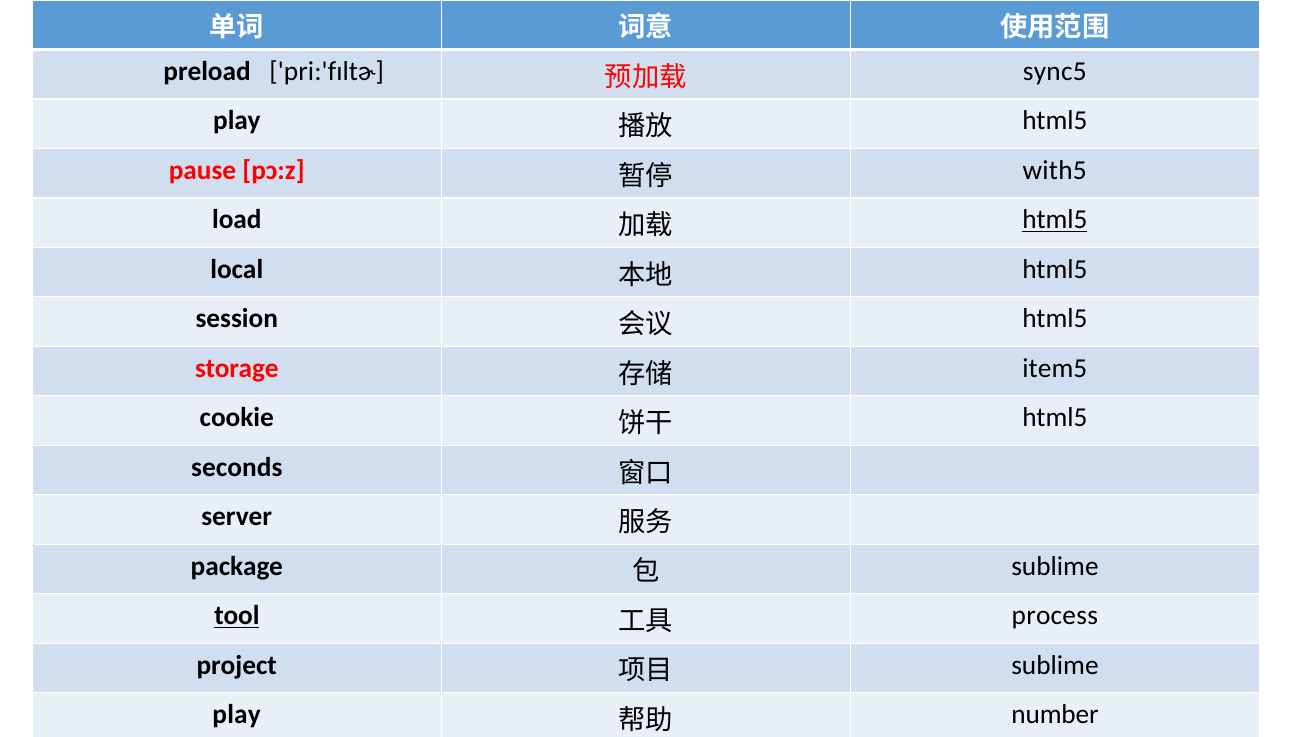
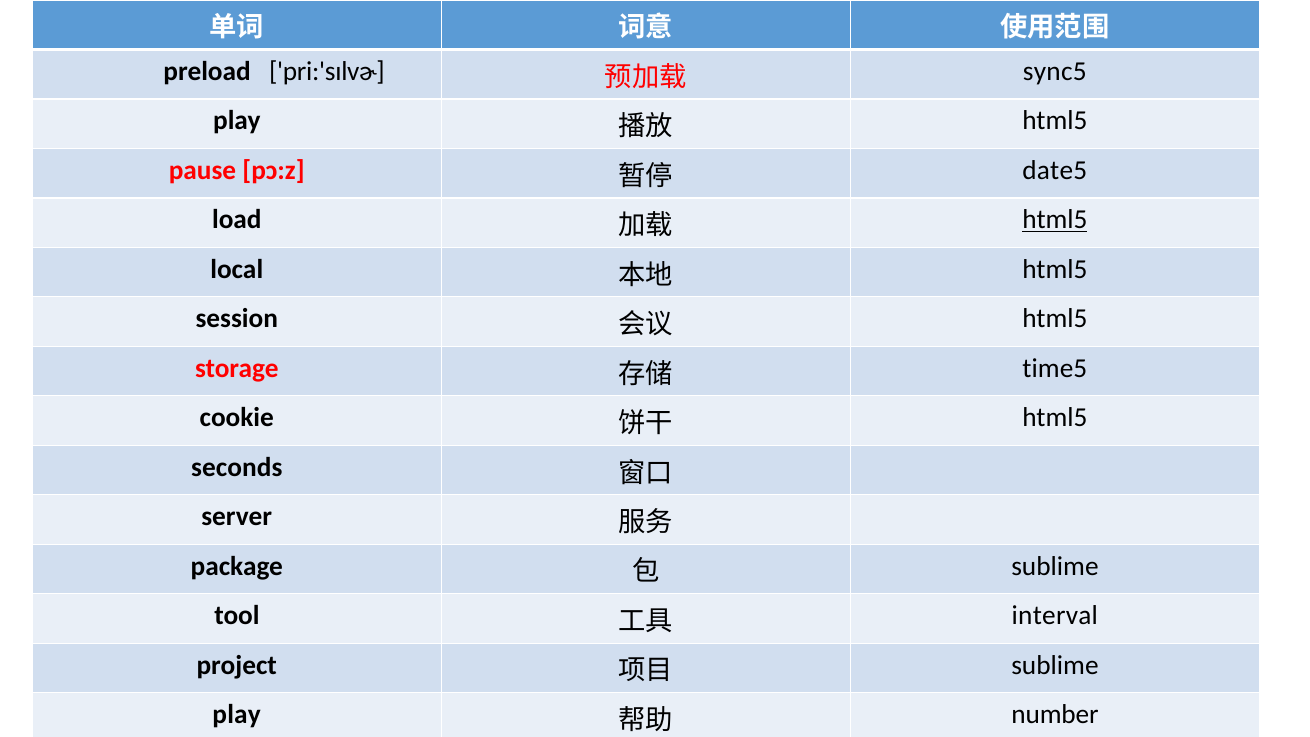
pri:'fɪltɚ: pri:'fɪltɚ -> pri:'sɪlvɚ
with5: with5 -> date5
item5: item5 -> time5
tool underline: present -> none
process: process -> interval
